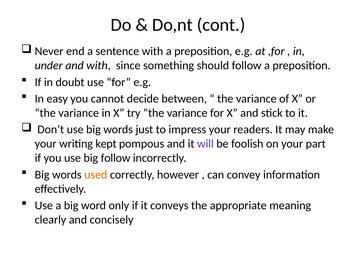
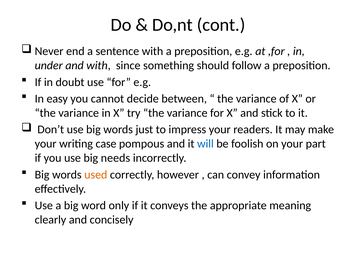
kept: kept -> case
will colour: purple -> blue
big follow: follow -> needs
